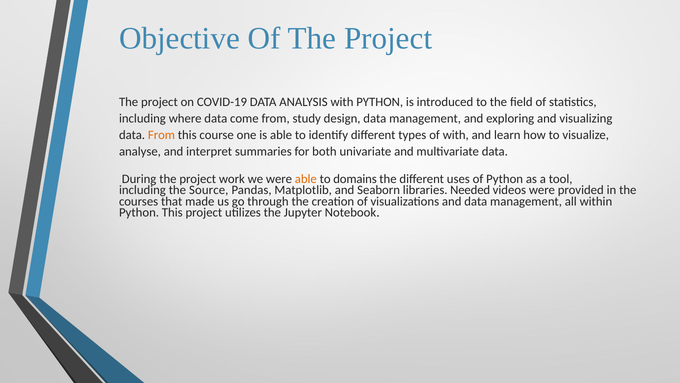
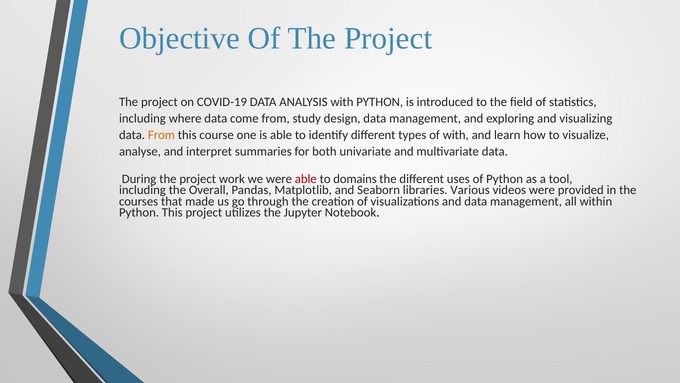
able at (306, 179) colour: orange -> red
Source: Source -> Overall
Needed: Needed -> Various
